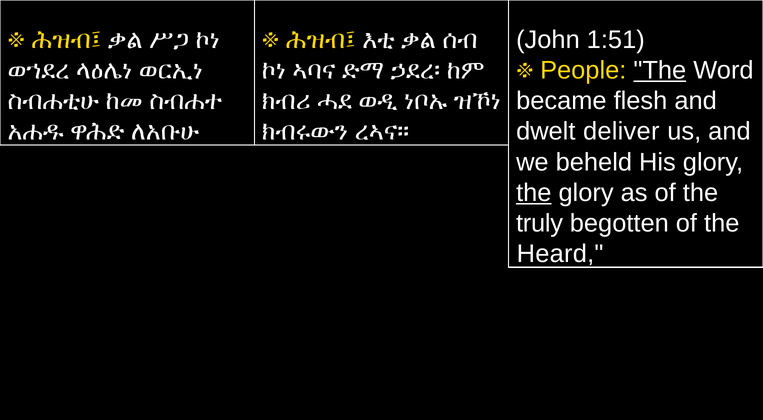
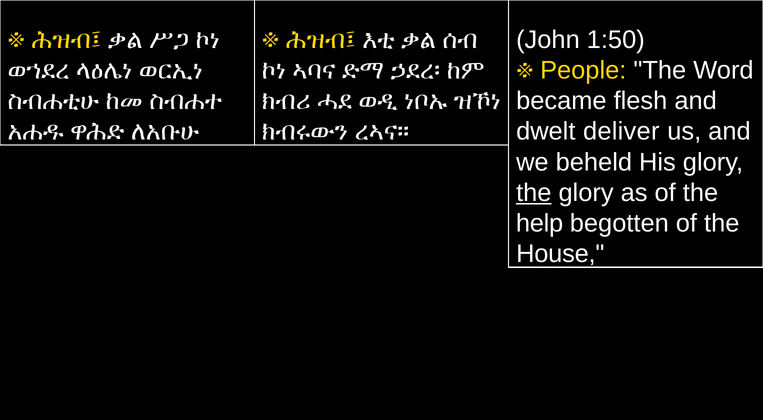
1:51: 1:51 -> 1:50
The at (660, 70) underline: present -> none
truly: truly -> help
Heard: Heard -> House
